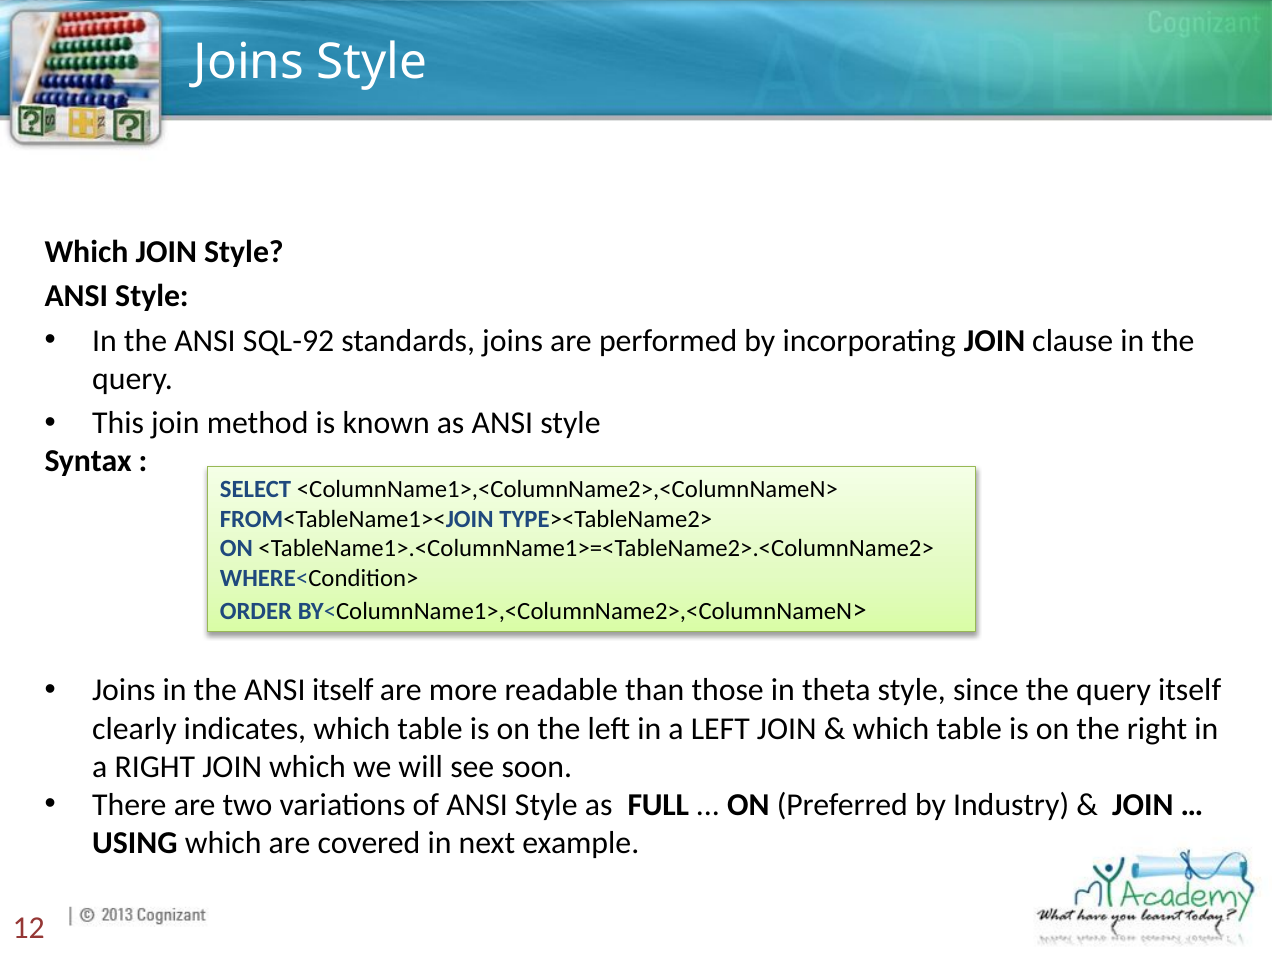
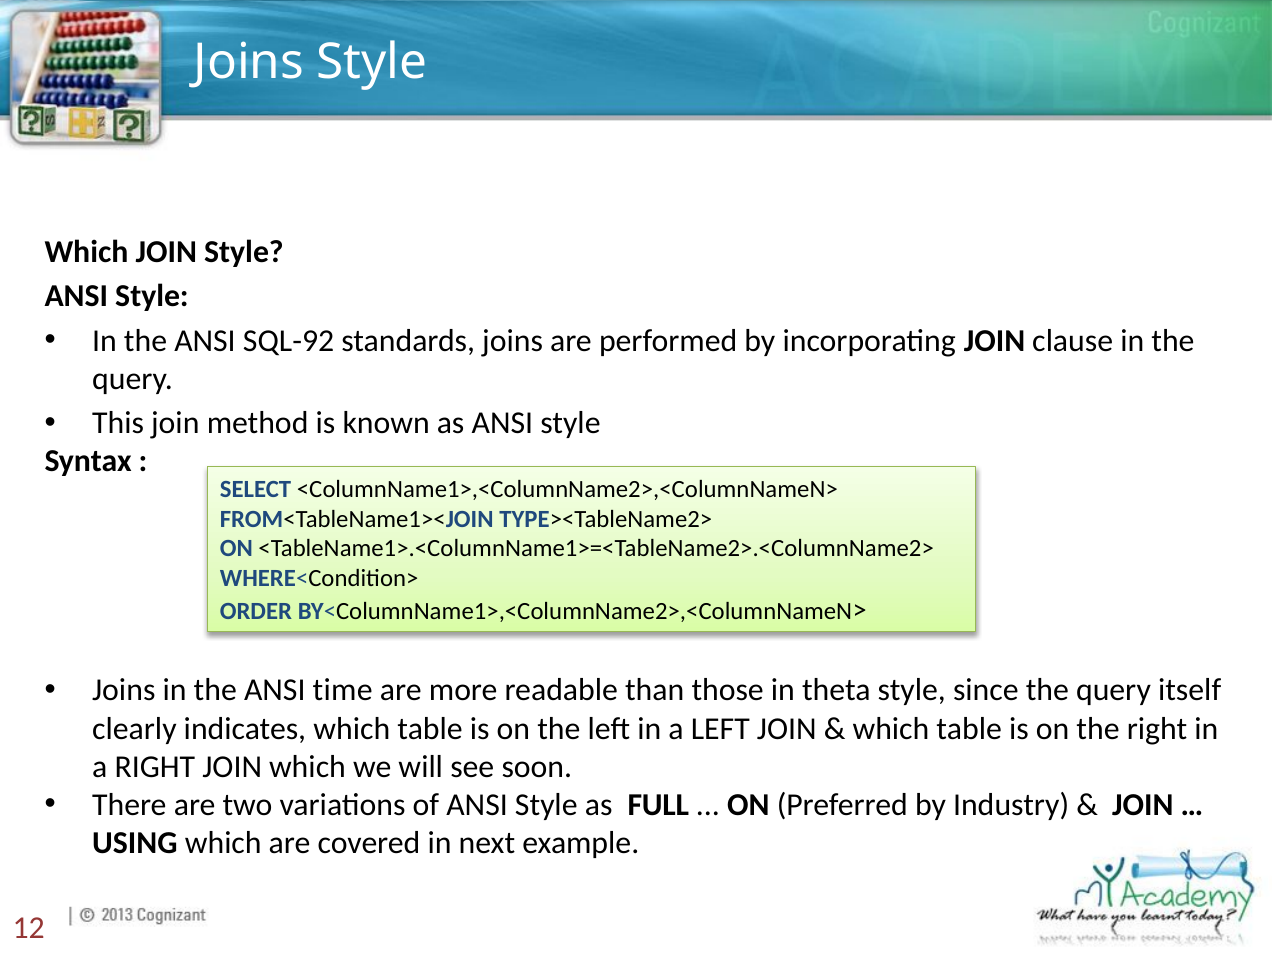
ANSI itself: itself -> time
